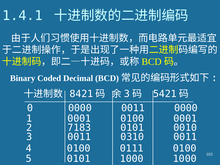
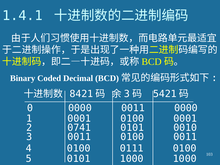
7183: 7183 -> 0741
0011 0310: 0310 -> 0100
